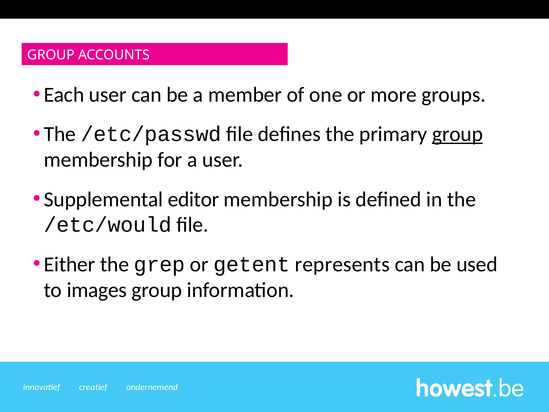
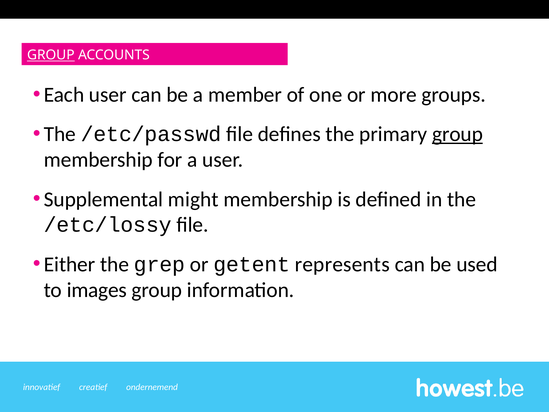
GROUP at (51, 55) underline: none -> present
editor: editor -> might
/etc/would: /etc/would -> /etc/lossy
